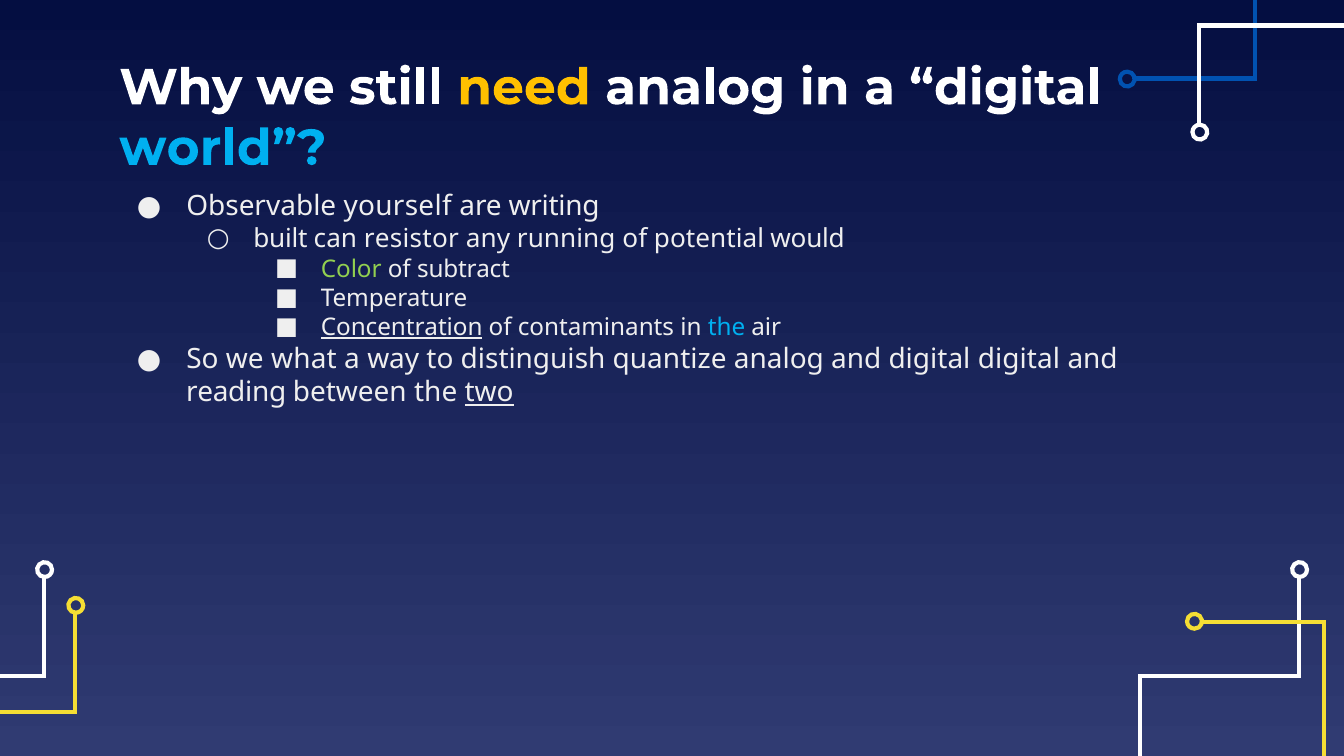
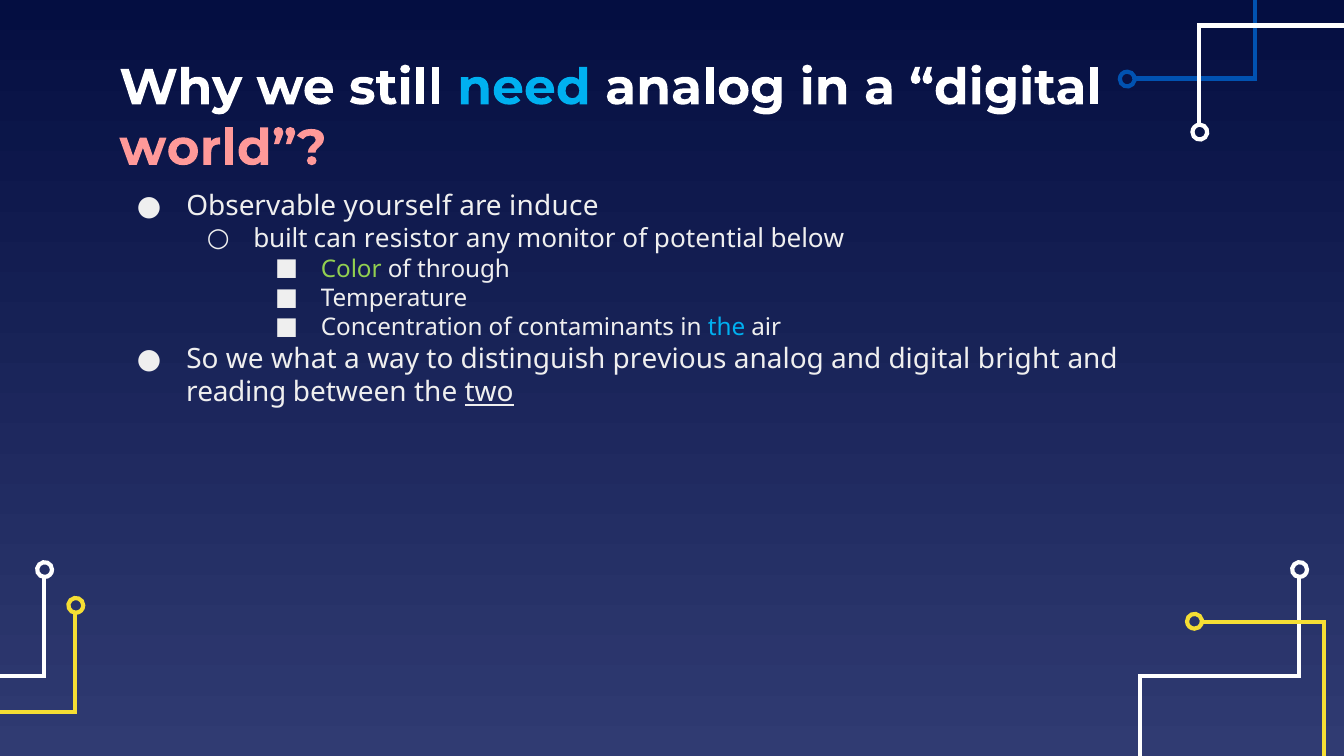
need colour: yellow -> light blue
world colour: light blue -> pink
writing: writing -> induce
running: running -> monitor
would: would -> below
subtract: subtract -> through
Concentration underline: present -> none
quantize: quantize -> previous
digital digital: digital -> bright
